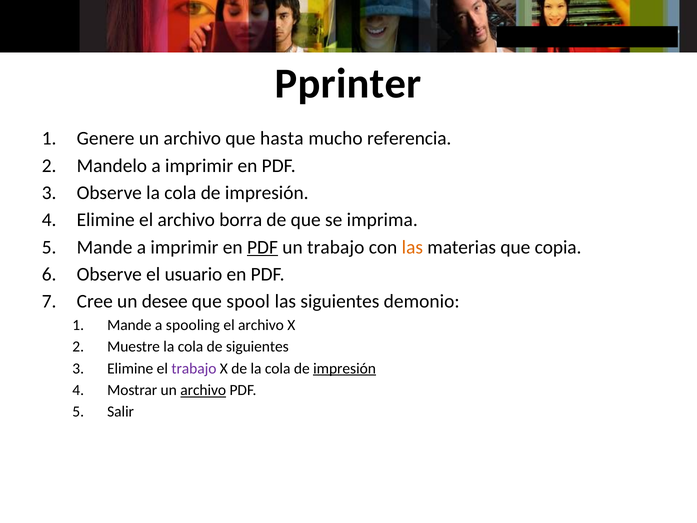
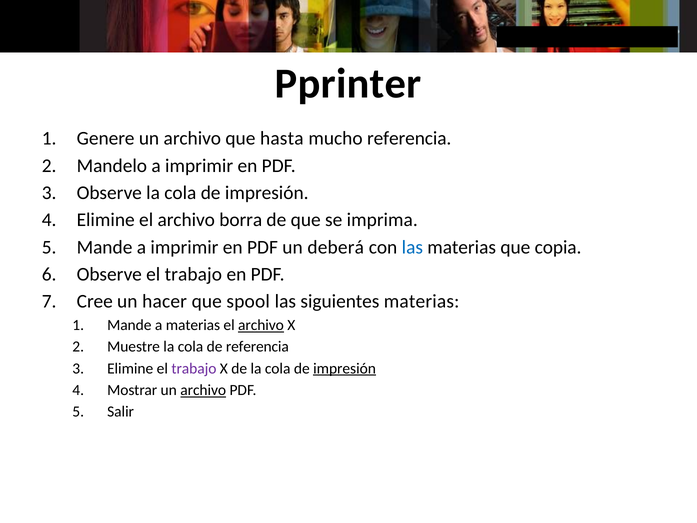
PDF at (263, 247) underline: present -> none
un trabajo: trabajo -> deberá
las at (412, 247) colour: orange -> blue
Observe el usuario: usuario -> trabajo
desee: desee -> hacer
siguientes demonio: demonio -> materias
a spooling: spooling -> materias
archivo at (261, 325) underline: none -> present
de siguientes: siguientes -> referencia
